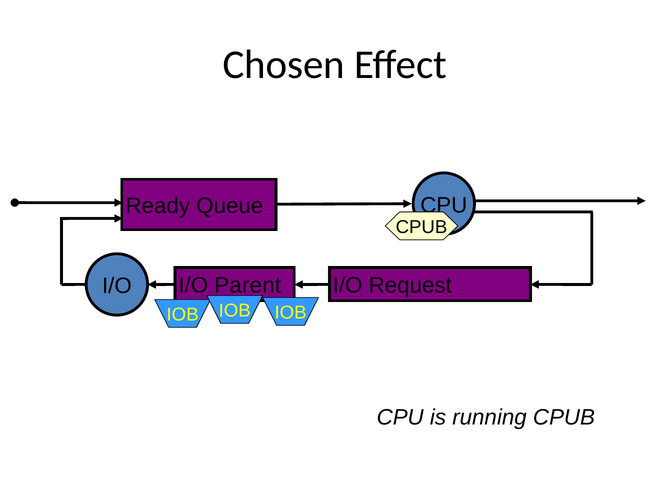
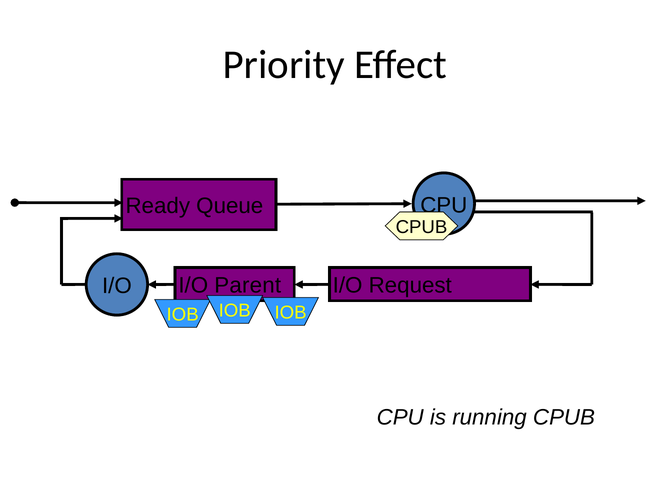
Chosen: Chosen -> Priority
